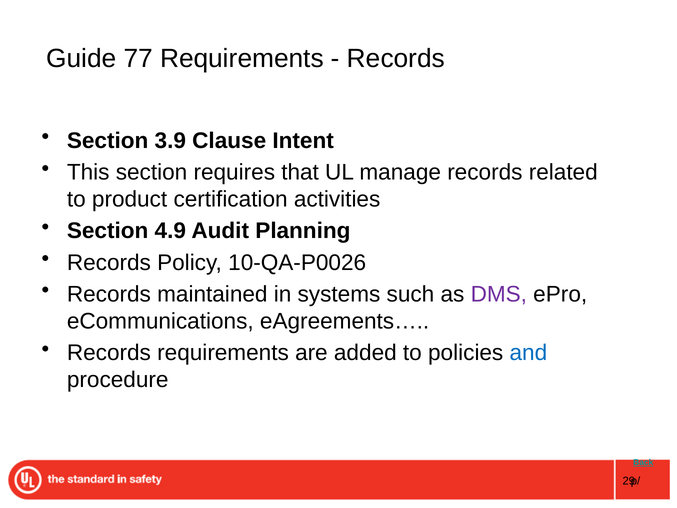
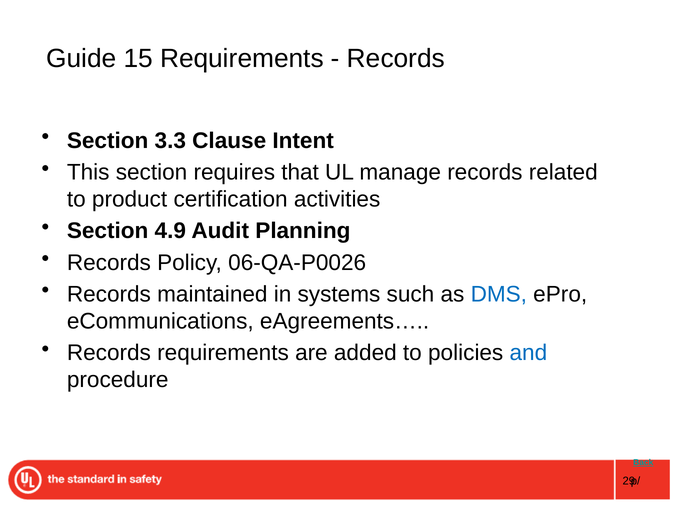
77: 77 -> 15
3.9: 3.9 -> 3.3
10-QA-P0026: 10-QA-P0026 -> 06-QA-P0026
DMS colour: purple -> blue
